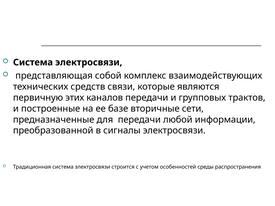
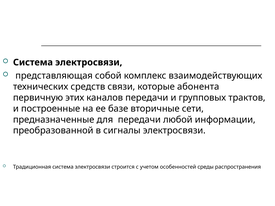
являются: являются -> абонента
